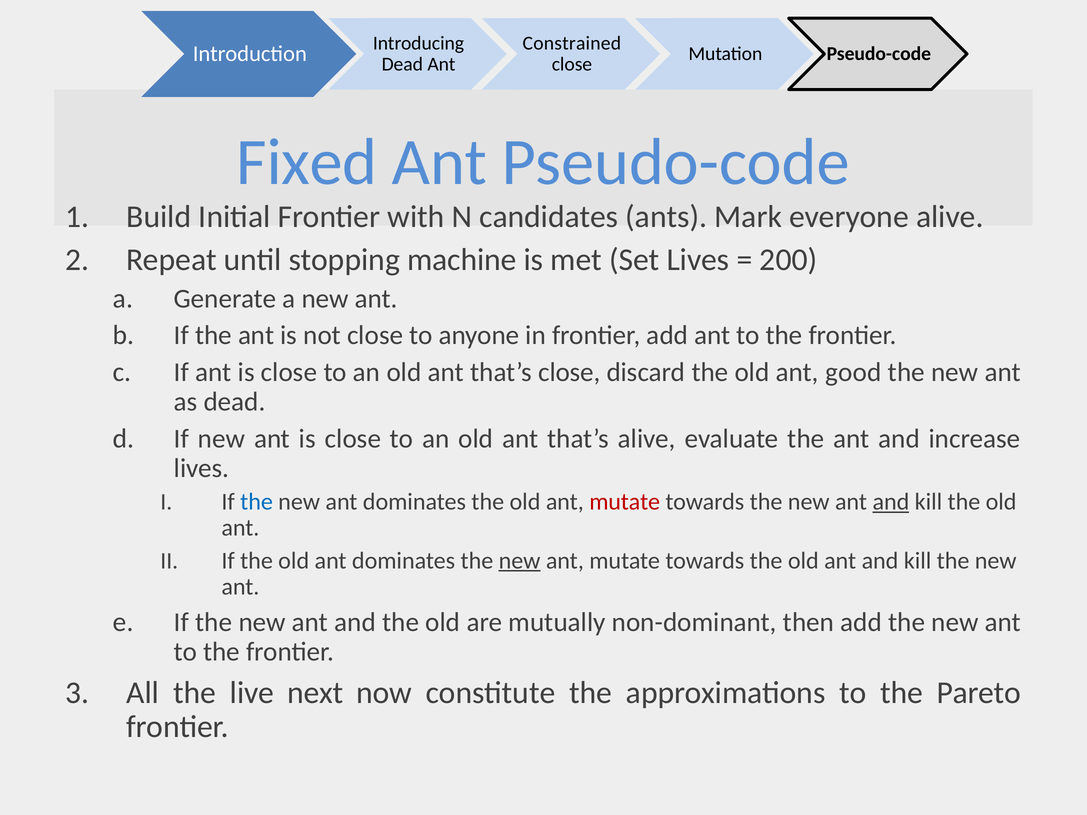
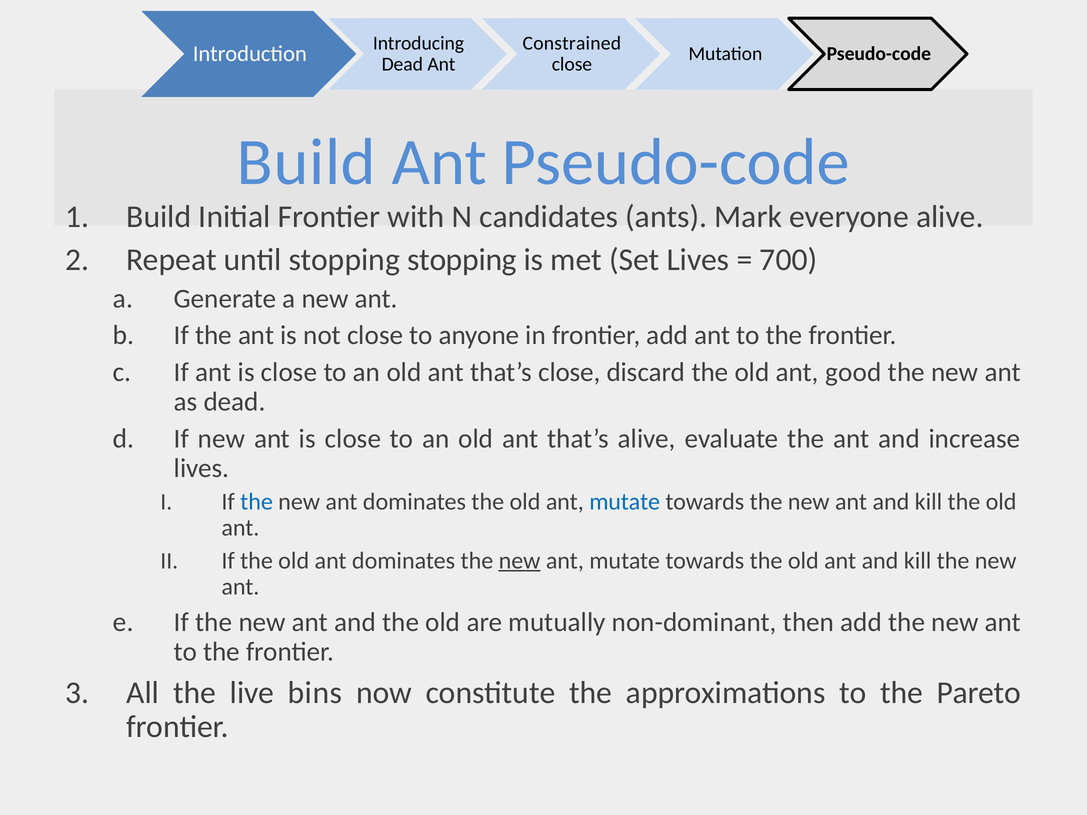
Fixed at (307, 162): Fixed -> Build
stopping machine: machine -> stopping
200: 200 -> 700
mutate at (625, 502) colour: red -> blue
and at (891, 502) underline: present -> none
next: next -> bins
